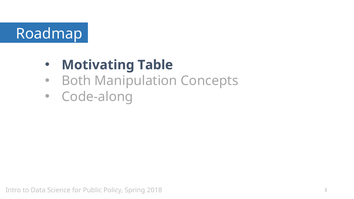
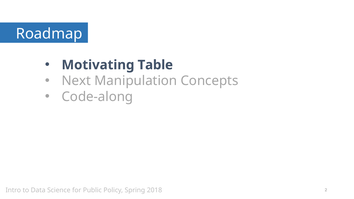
Both: Both -> Next
